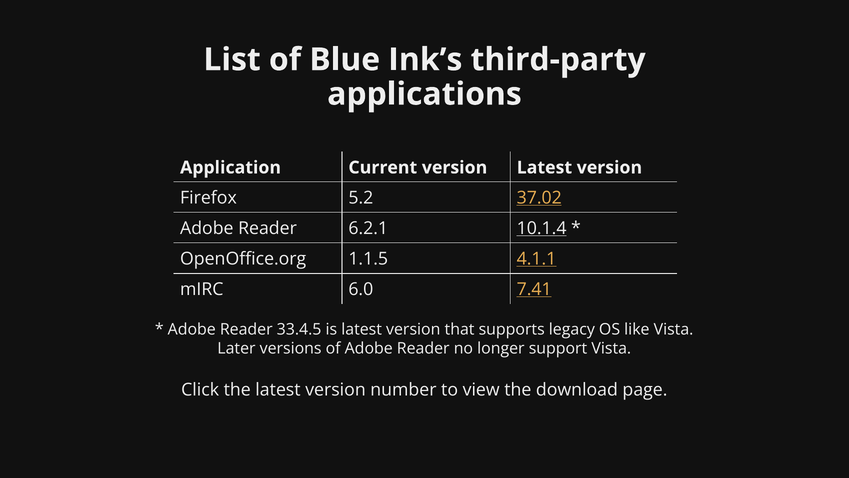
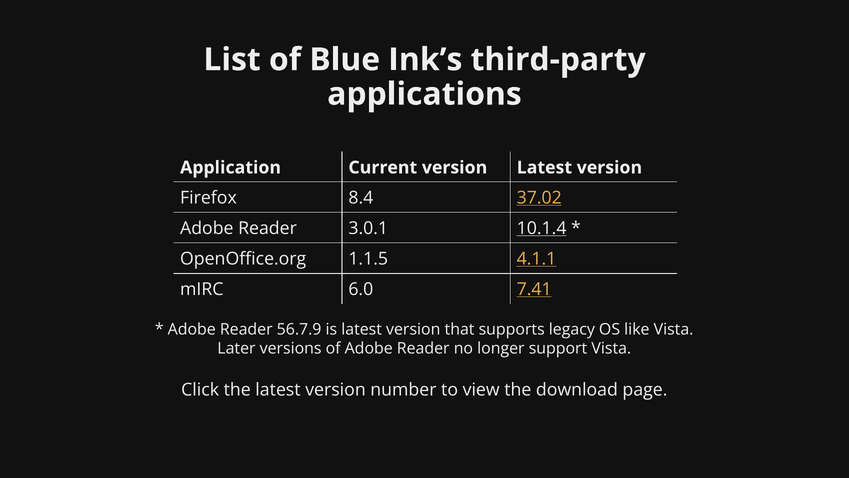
5.2: 5.2 -> 8.4
6.2.1: 6.2.1 -> 3.0.1
33.4.5: 33.4.5 -> 56.7.9
